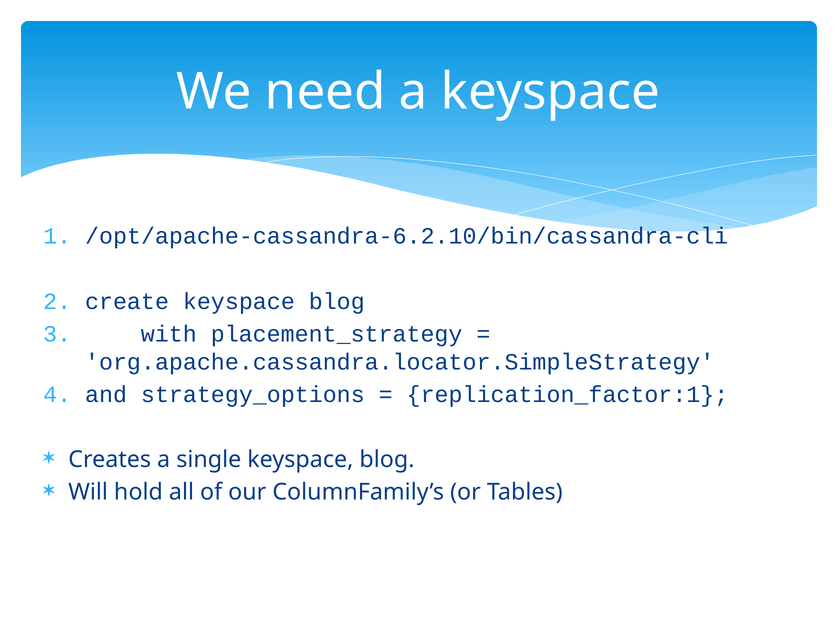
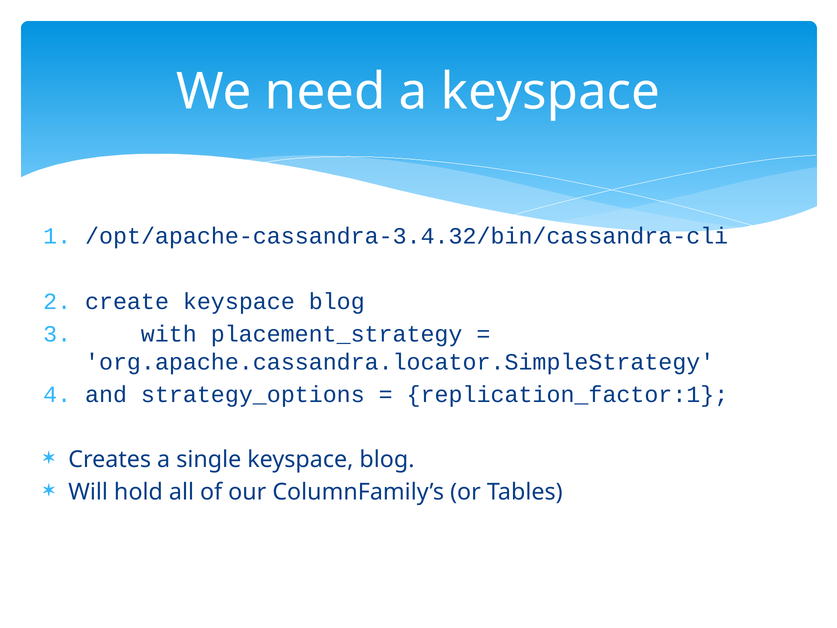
/opt/apache-cassandra-6.2.10/bin/cassandra-cli: /opt/apache-cassandra-6.2.10/bin/cassandra-cli -> /opt/apache-cassandra-3.4.32/bin/cassandra-cli
